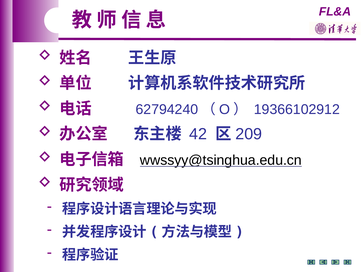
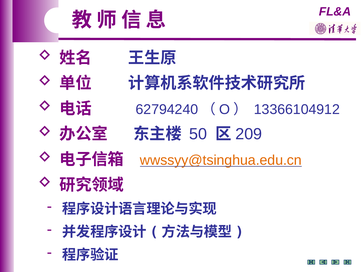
19366102912: 19366102912 -> 13366104912
42: 42 -> 50
wwssyy@tsinghua.edu.cn colour: black -> orange
